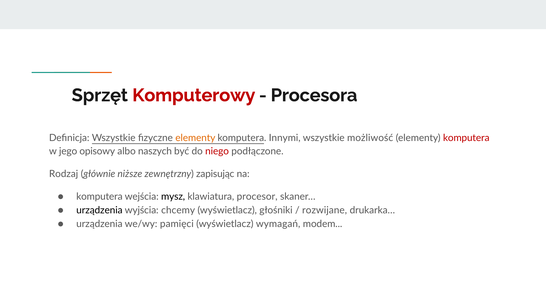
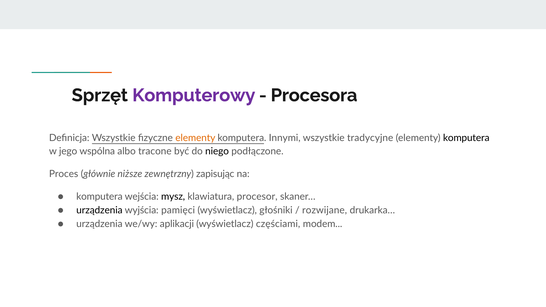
Komputerowy colour: red -> purple
możliwość: możliwość -> tradycyjne
komputera at (466, 138) colour: red -> black
opisowy: opisowy -> wspólna
naszych: naszych -> tracone
niego colour: red -> black
Rodzaj: Rodzaj -> Proces
chcemy: chcemy -> pamięci
pamięci: pamięci -> aplikacji
wymagań: wymagań -> częściami
